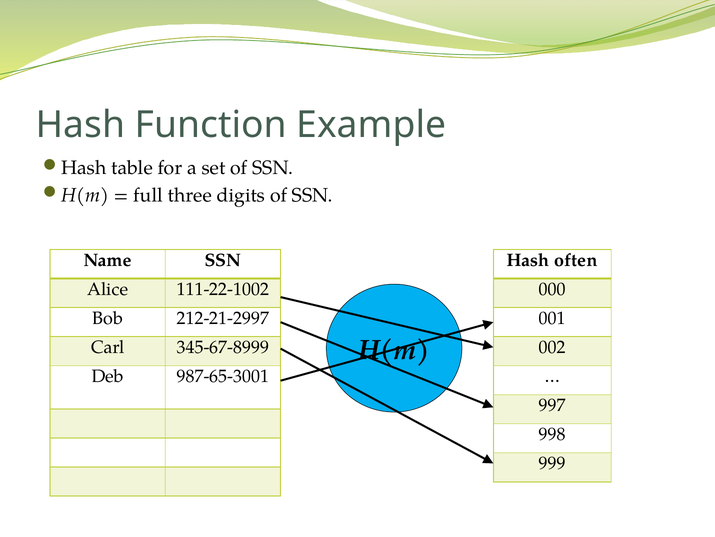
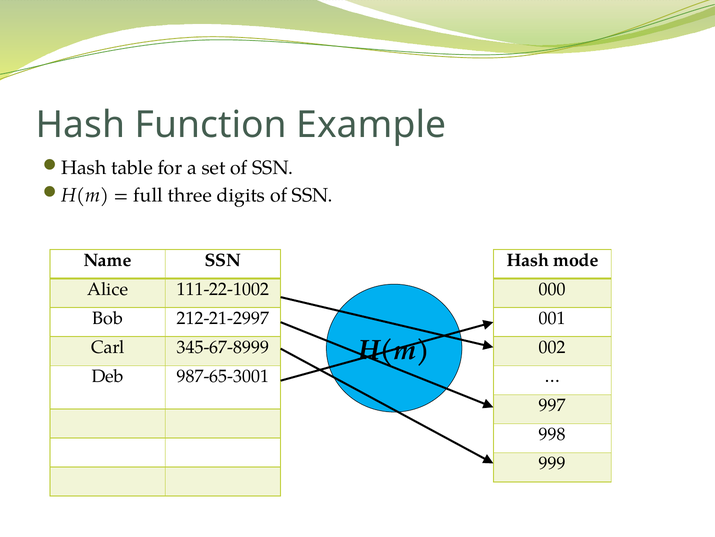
often: often -> mode
